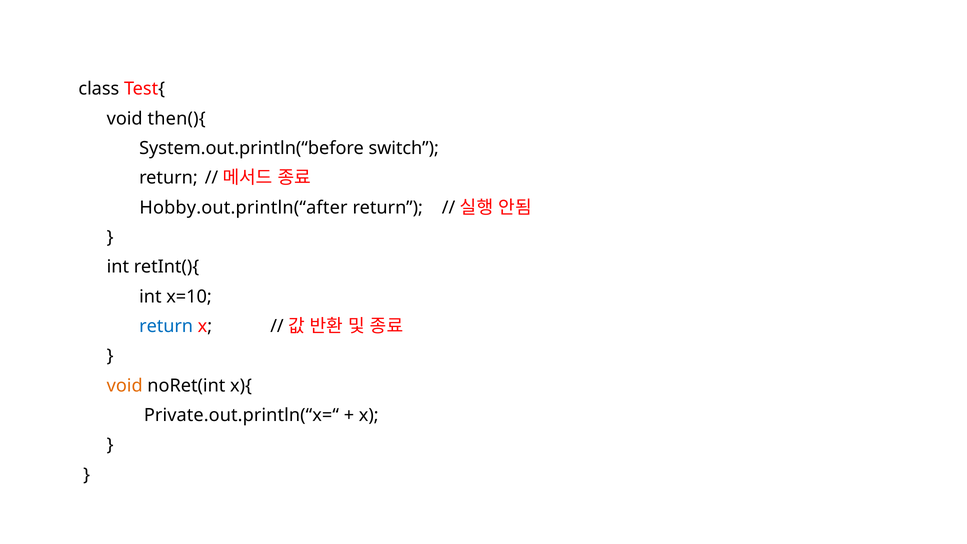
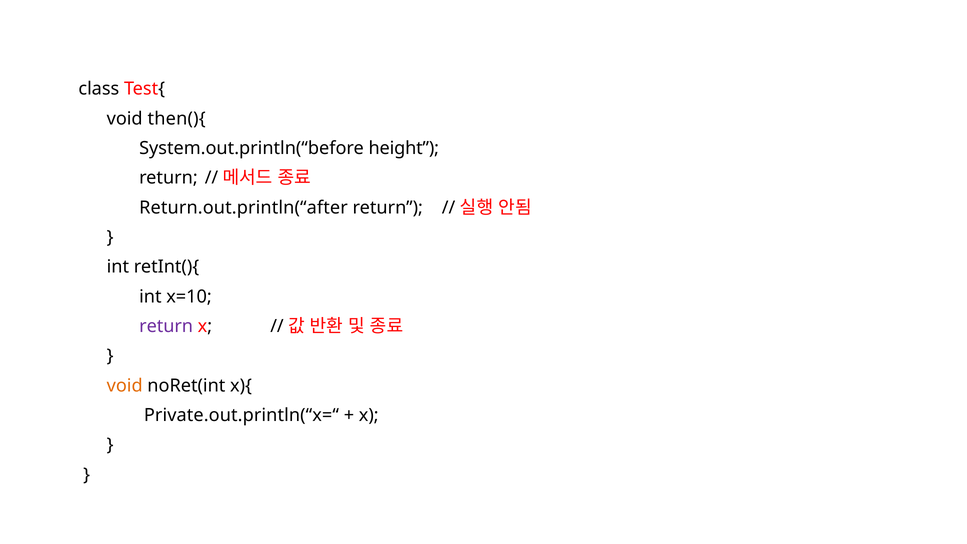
switch: switch -> height
Hobby.out.println(“after: Hobby.out.println(“after -> Return.out.println(“after
return at (166, 326) colour: blue -> purple
